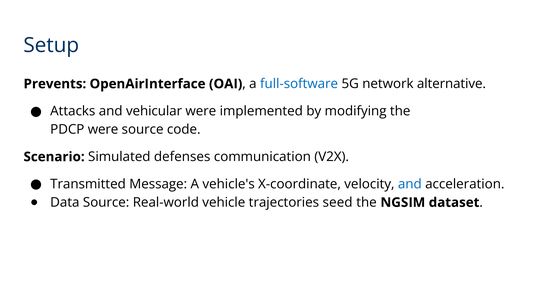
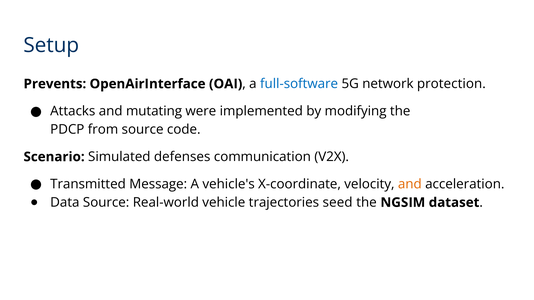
alternative: alternative -> protection
vehicular: vehicular -> mutating
PDCP were: were -> from
and at (410, 184) colour: blue -> orange
